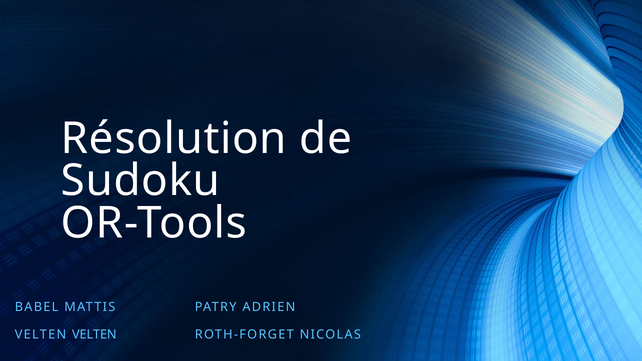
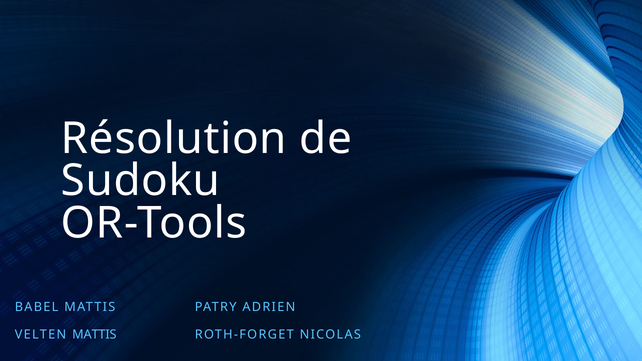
VELTEN VELTEN: VELTEN -> MATTIS
